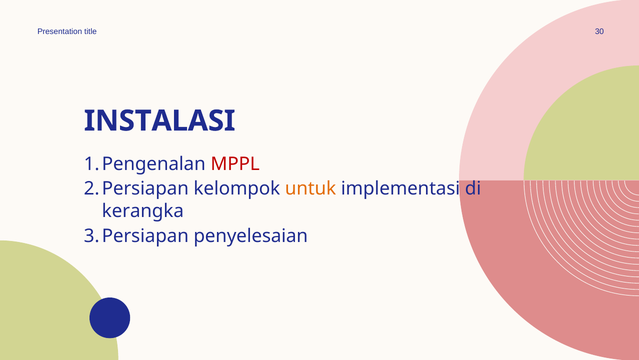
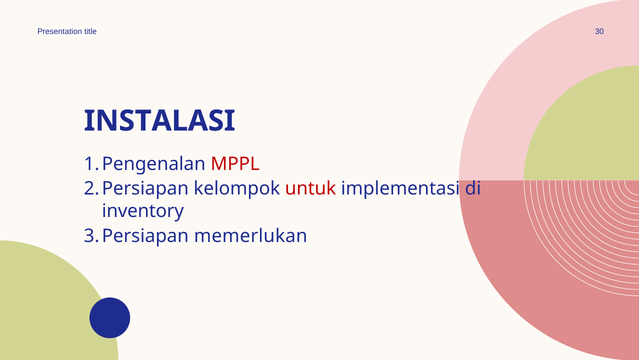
untuk colour: orange -> red
kerangka: kerangka -> inventory
penyelesaian: penyelesaian -> memerlukan
